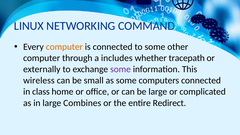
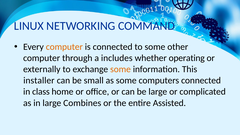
tracepath: tracepath -> operating
some at (120, 69) colour: purple -> orange
wireless: wireless -> installer
Redirect: Redirect -> Assisted
